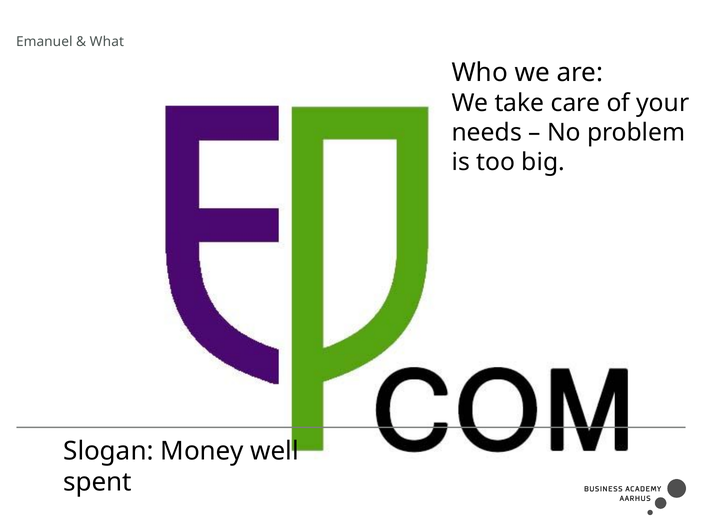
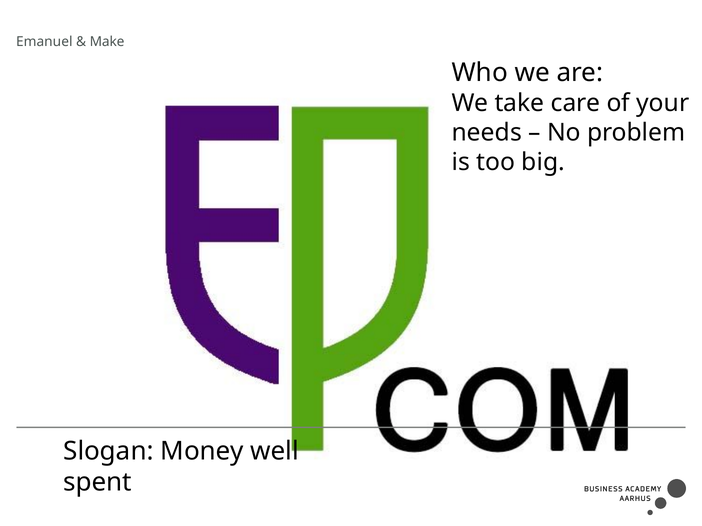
What: What -> Make
